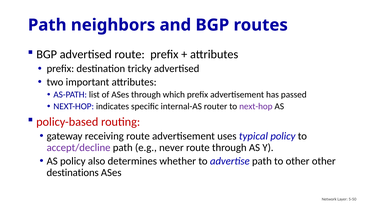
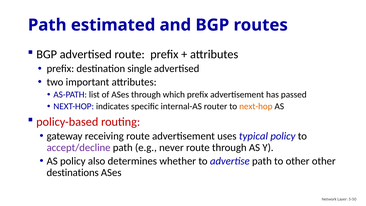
neighbors: neighbors -> estimated
tricky: tricky -> single
next-hop at (256, 106) colour: purple -> orange
